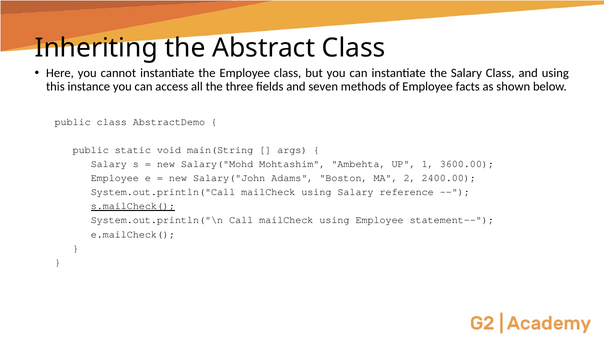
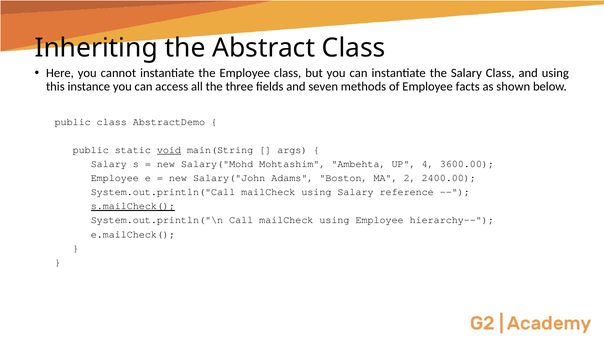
void underline: none -> present
1: 1 -> 4
statement--: statement-- -> hierarchy--
